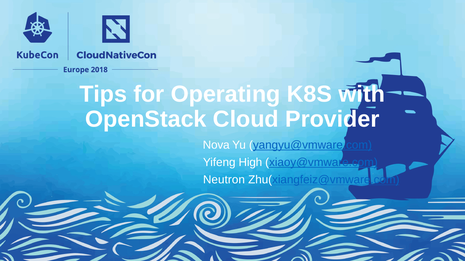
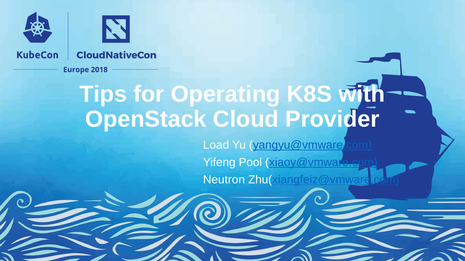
Nova: Nova -> Load
High: High -> Pool
